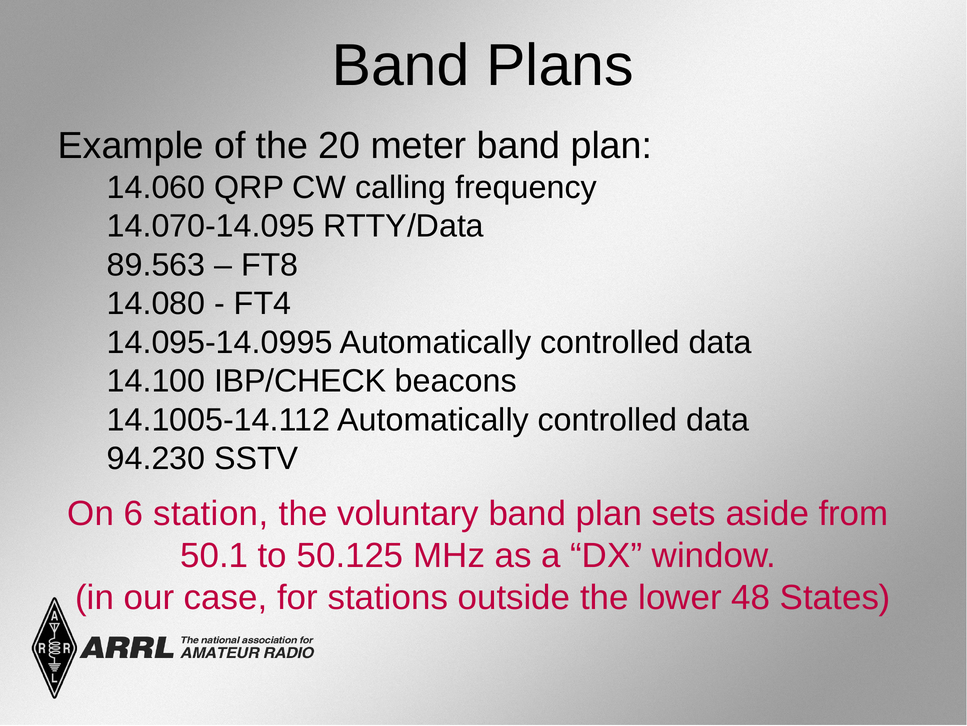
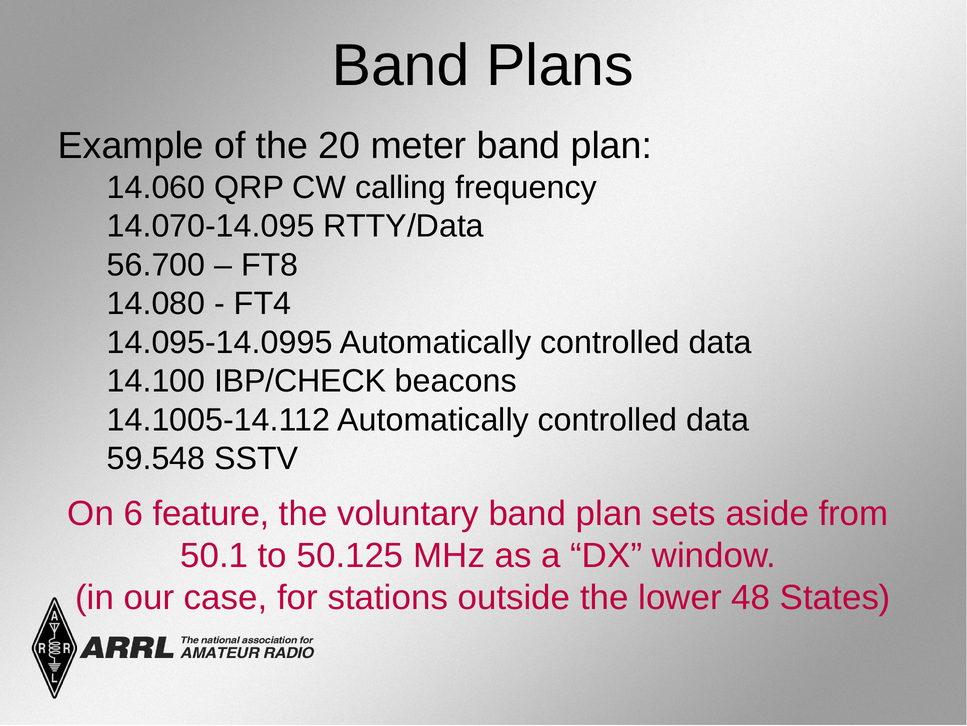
89.563: 89.563 -> 56.700
94.230: 94.230 -> 59.548
station: station -> feature
